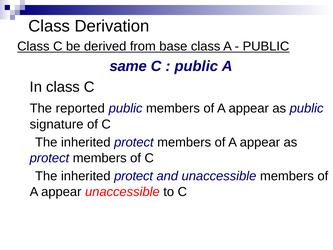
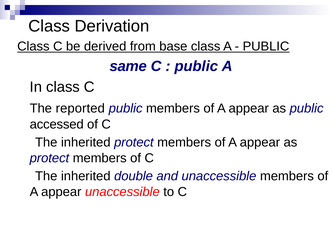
signature: signature -> accessed
protect at (134, 176): protect -> double
